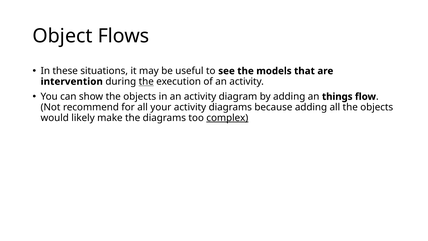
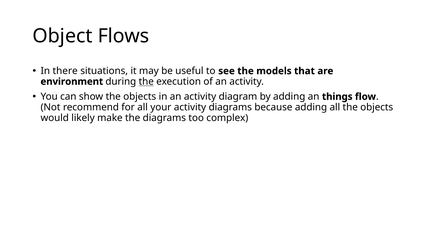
these: these -> there
intervention: intervention -> environment
complex underline: present -> none
